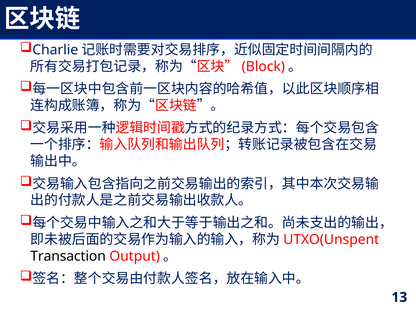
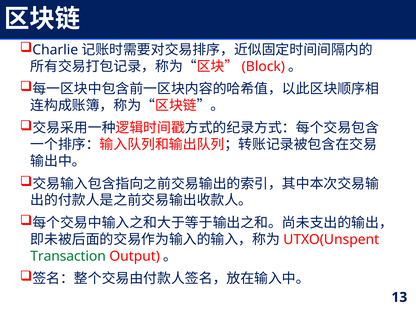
Transaction colour: black -> green
